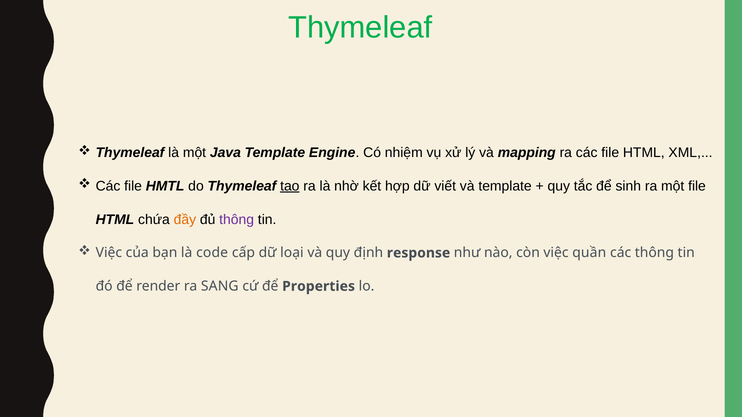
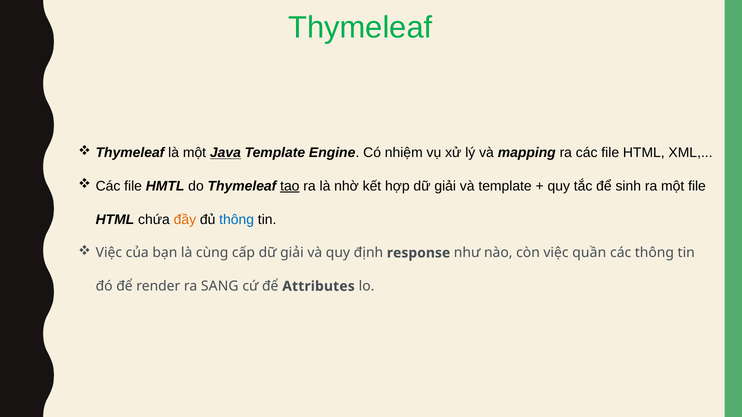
Java underline: none -> present
hợp dữ viết: viết -> giải
thông at (237, 220) colour: purple -> blue
code: code -> cùng
cấp dữ loại: loại -> giải
Properties: Properties -> Attributes
